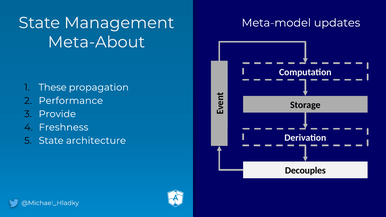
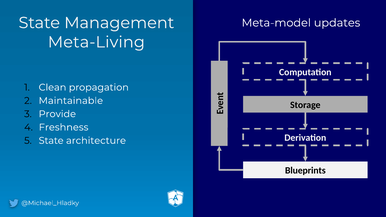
Meta-About: Meta-About -> Meta-Living
These: These -> Clean
Performance: Performance -> Maintainable
Decouples: Decouples -> Blueprints
